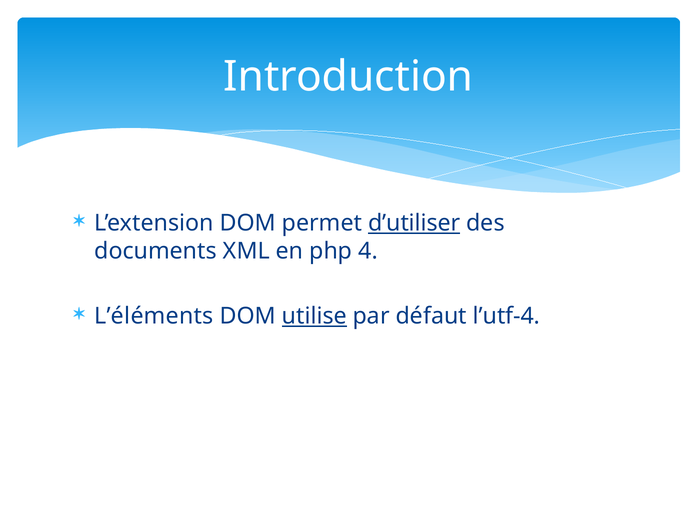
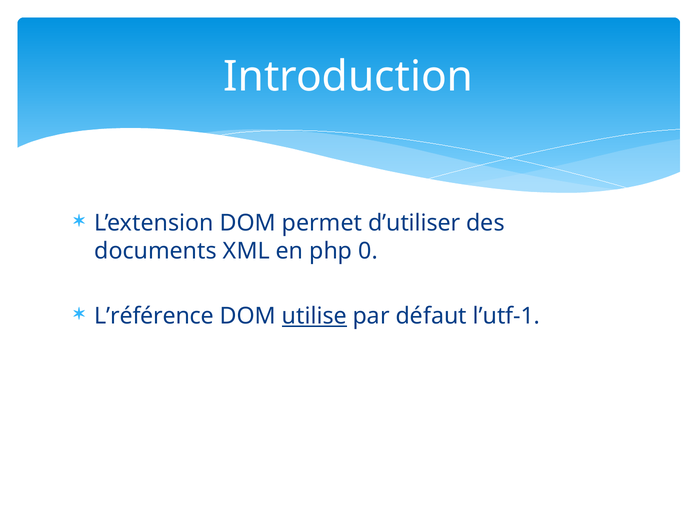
d’utiliser underline: present -> none
4: 4 -> 0
L’éléments: L’éléments -> L’référence
l’utf-4: l’utf-4 -> l’utf-1
